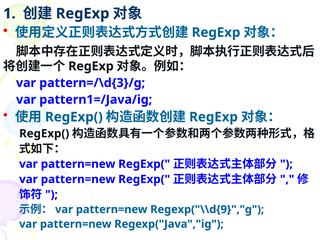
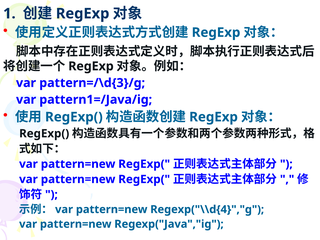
Regexp("\\d{9}","g: Regexp("\\d{9}","g -> Regexp("\\d{4}","g
